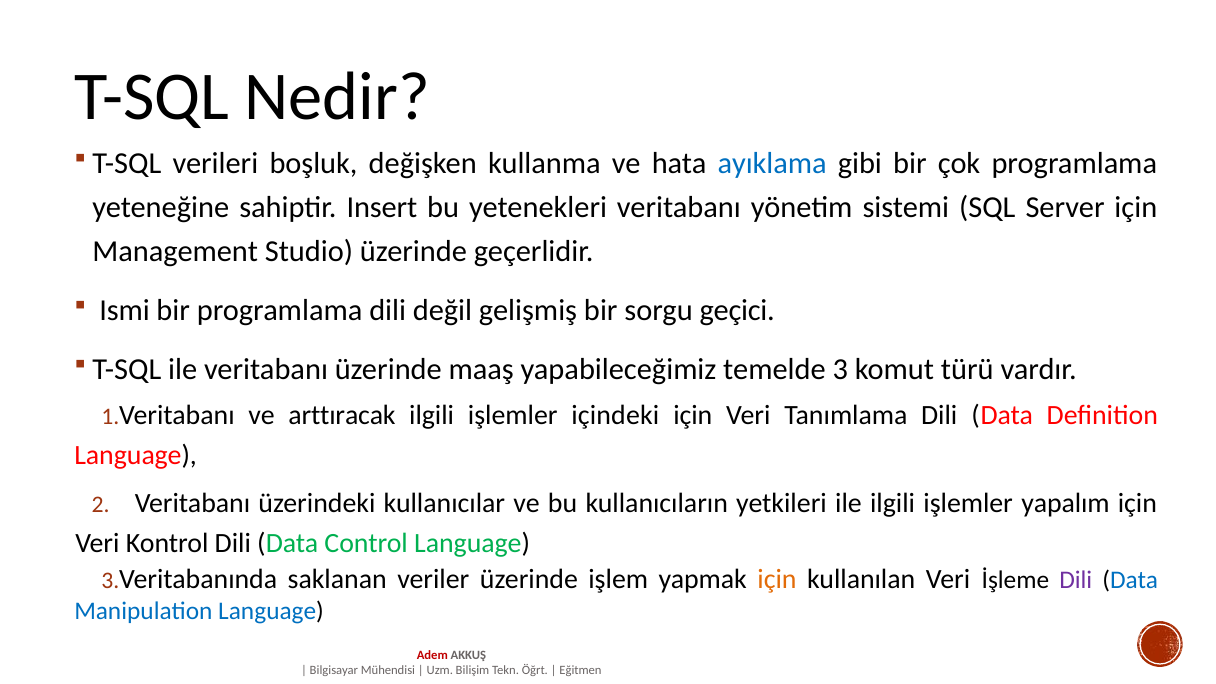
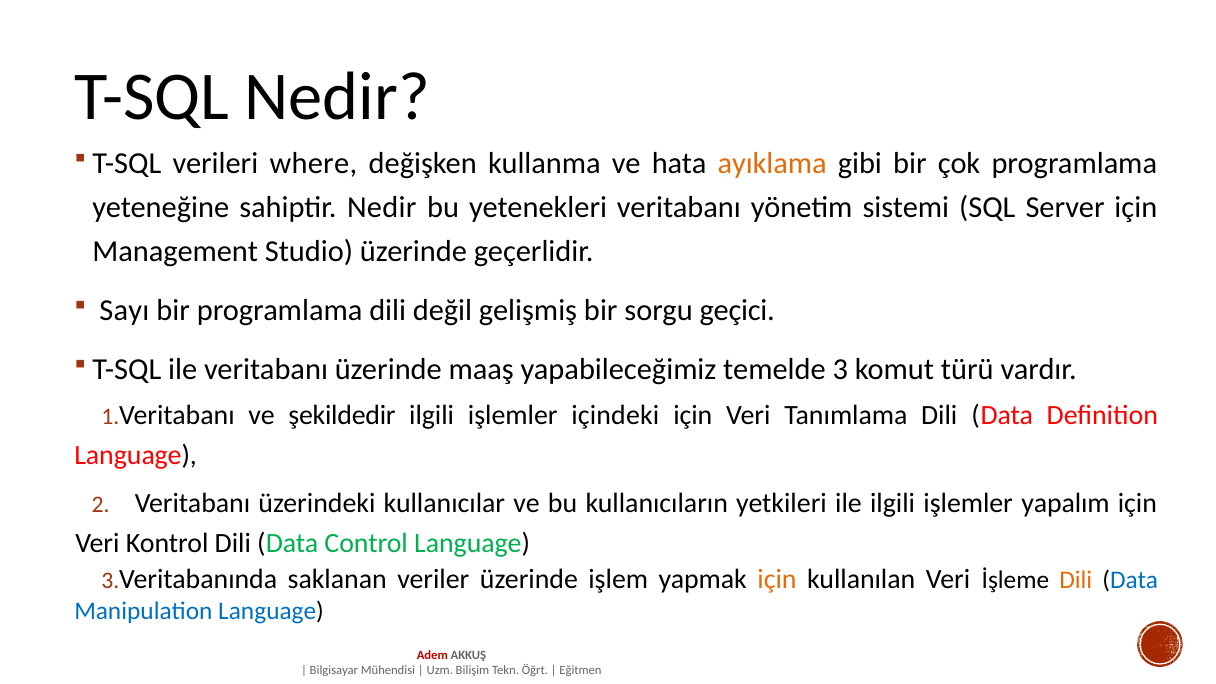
boşluk: boşluk -> where
ayıklama colour: blue -> orange
sahiptir Insert: Insert -> Nedir
Ismi: Ismi -> Sayı
arttıracak: arttıracak -> şekildedir
Dili at (1076, 580) colour: purple -> orange
